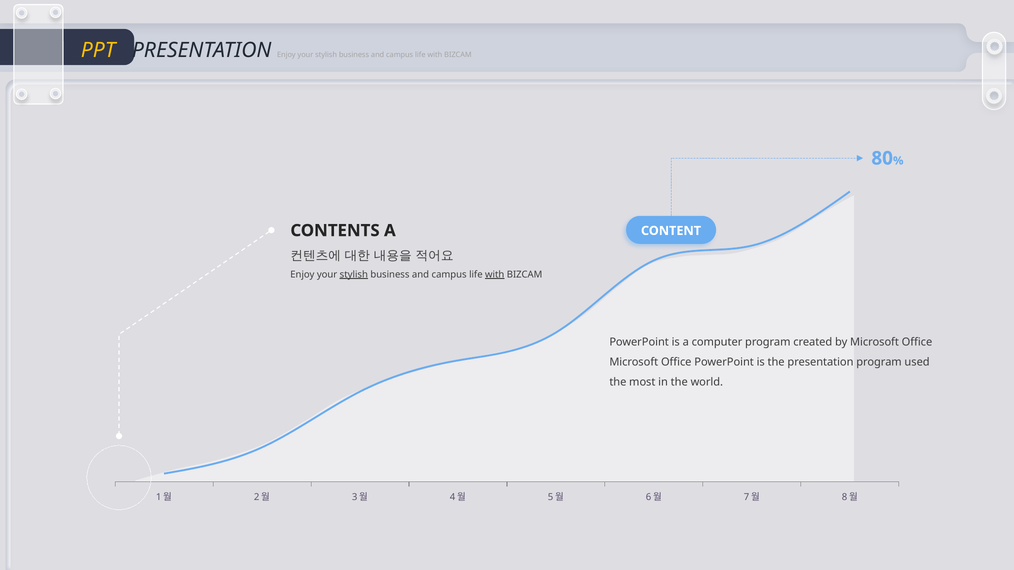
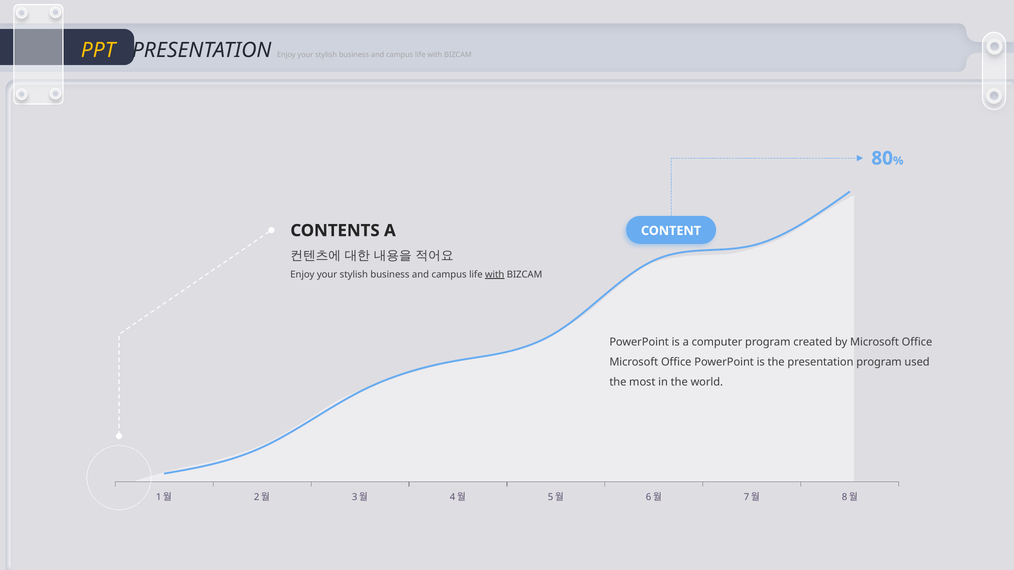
stylish at (354, 275) underline: present -> none
